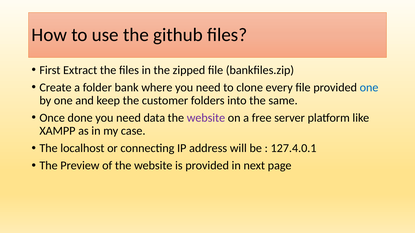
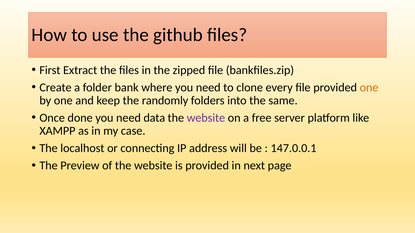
one at (369, 88) colour: blue -> orange
customer: customer -> randomly
127.4.0.1: 127.4.0.1 -> 147.0.0.1
